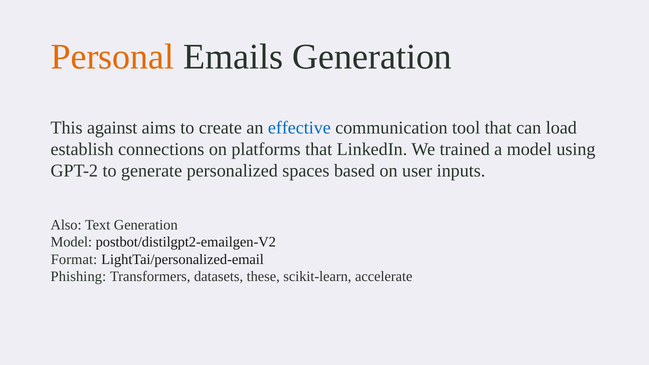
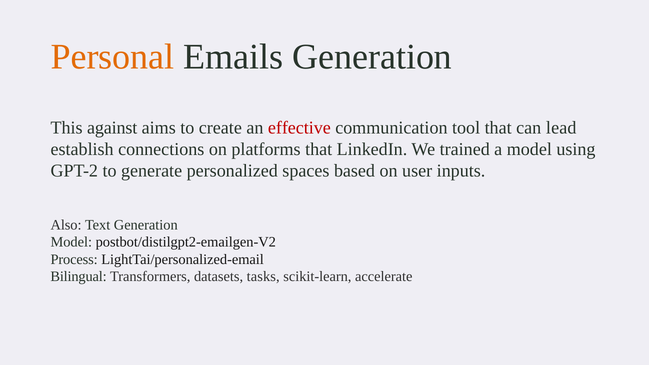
effective colour: blue -> red
load: load -> lead
Format: Format -> Process
Phishing: Phishing -> Bilingual
these: these -> tasks
